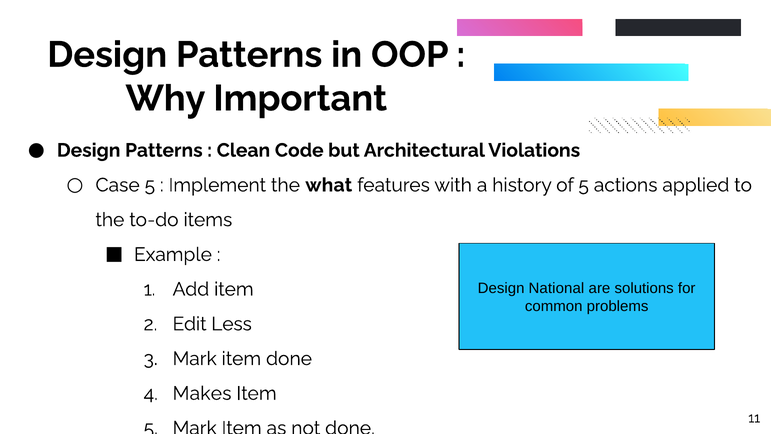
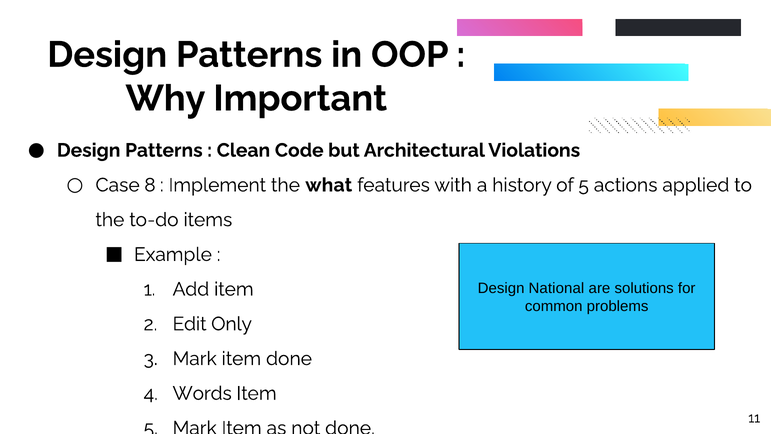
Case 5: 5 -> 8
Less: Less -> Only
Makes: Makes -> Words
